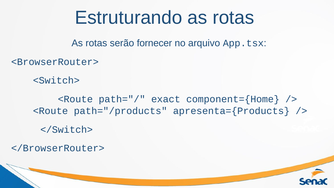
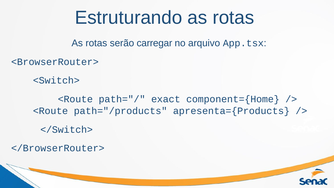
fornecer: fornecer -> carregar
